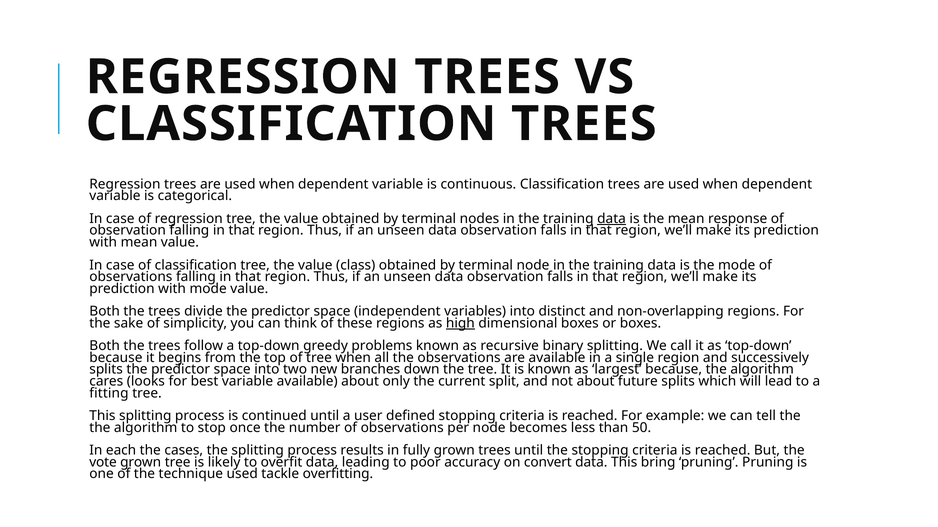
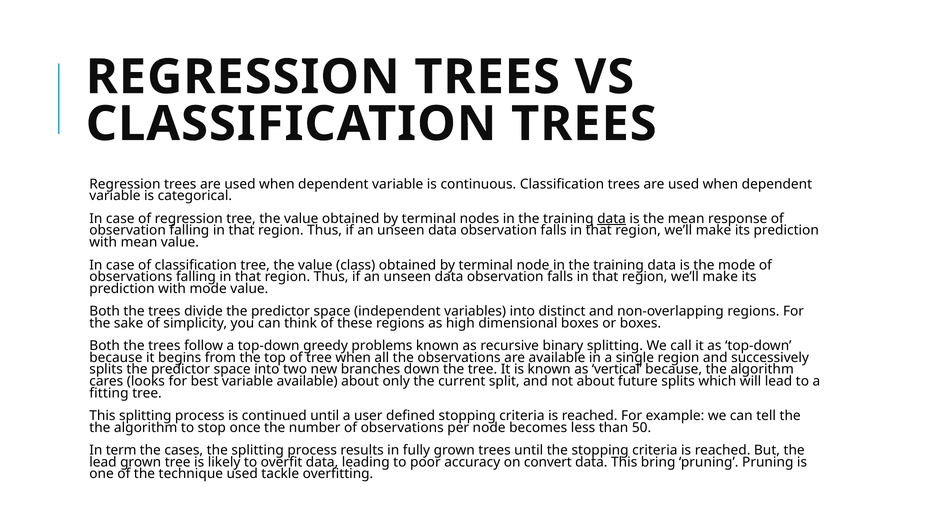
high underline: present -> none
largest: largest -> vertical
each: each -> term
vote at (103, 463): vote -> lead
